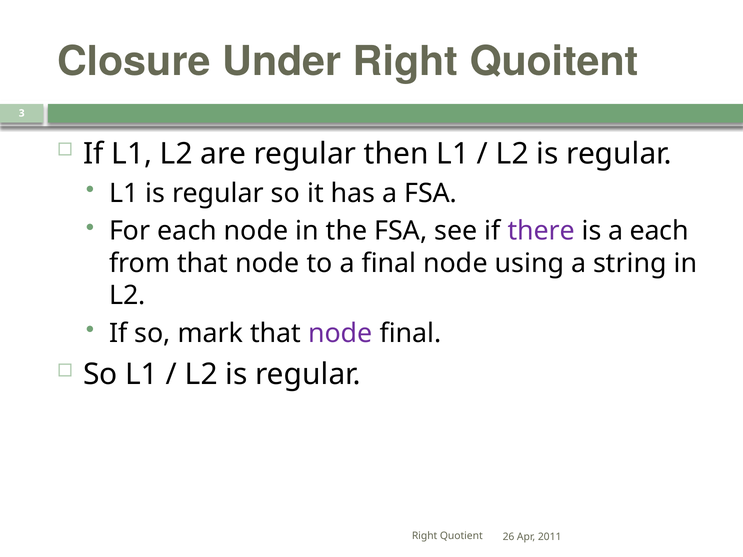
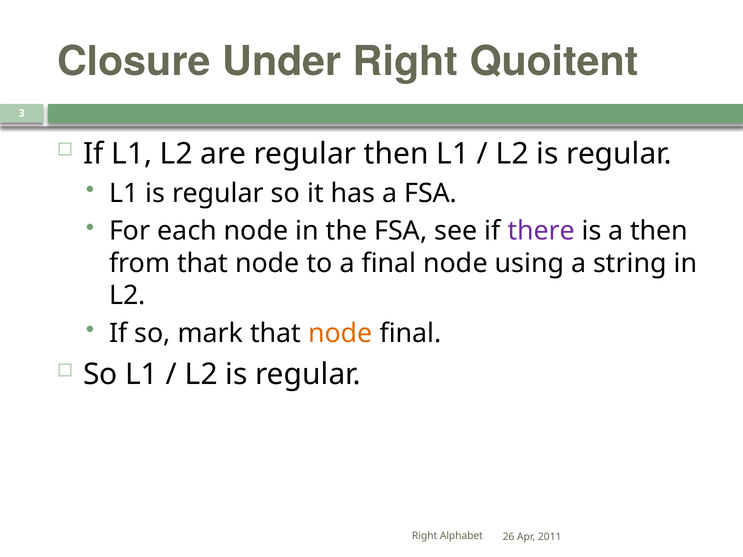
a each: each -> then
node at (340, 333) colour: purple -> orange
Quotient: Quotient -> Alphabet
